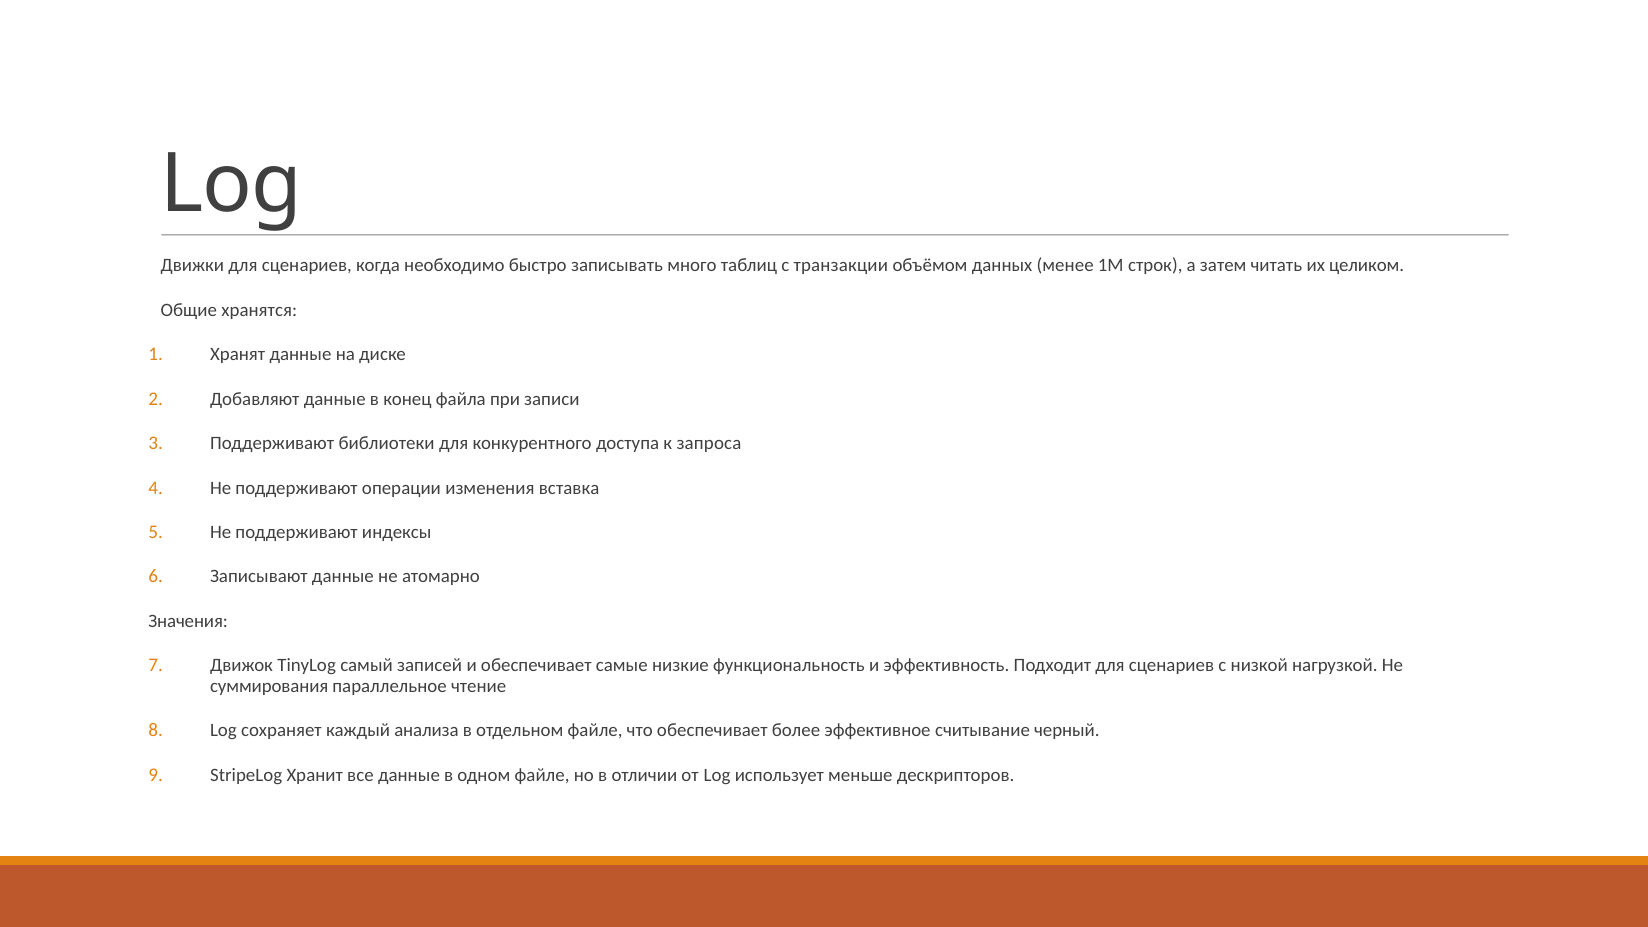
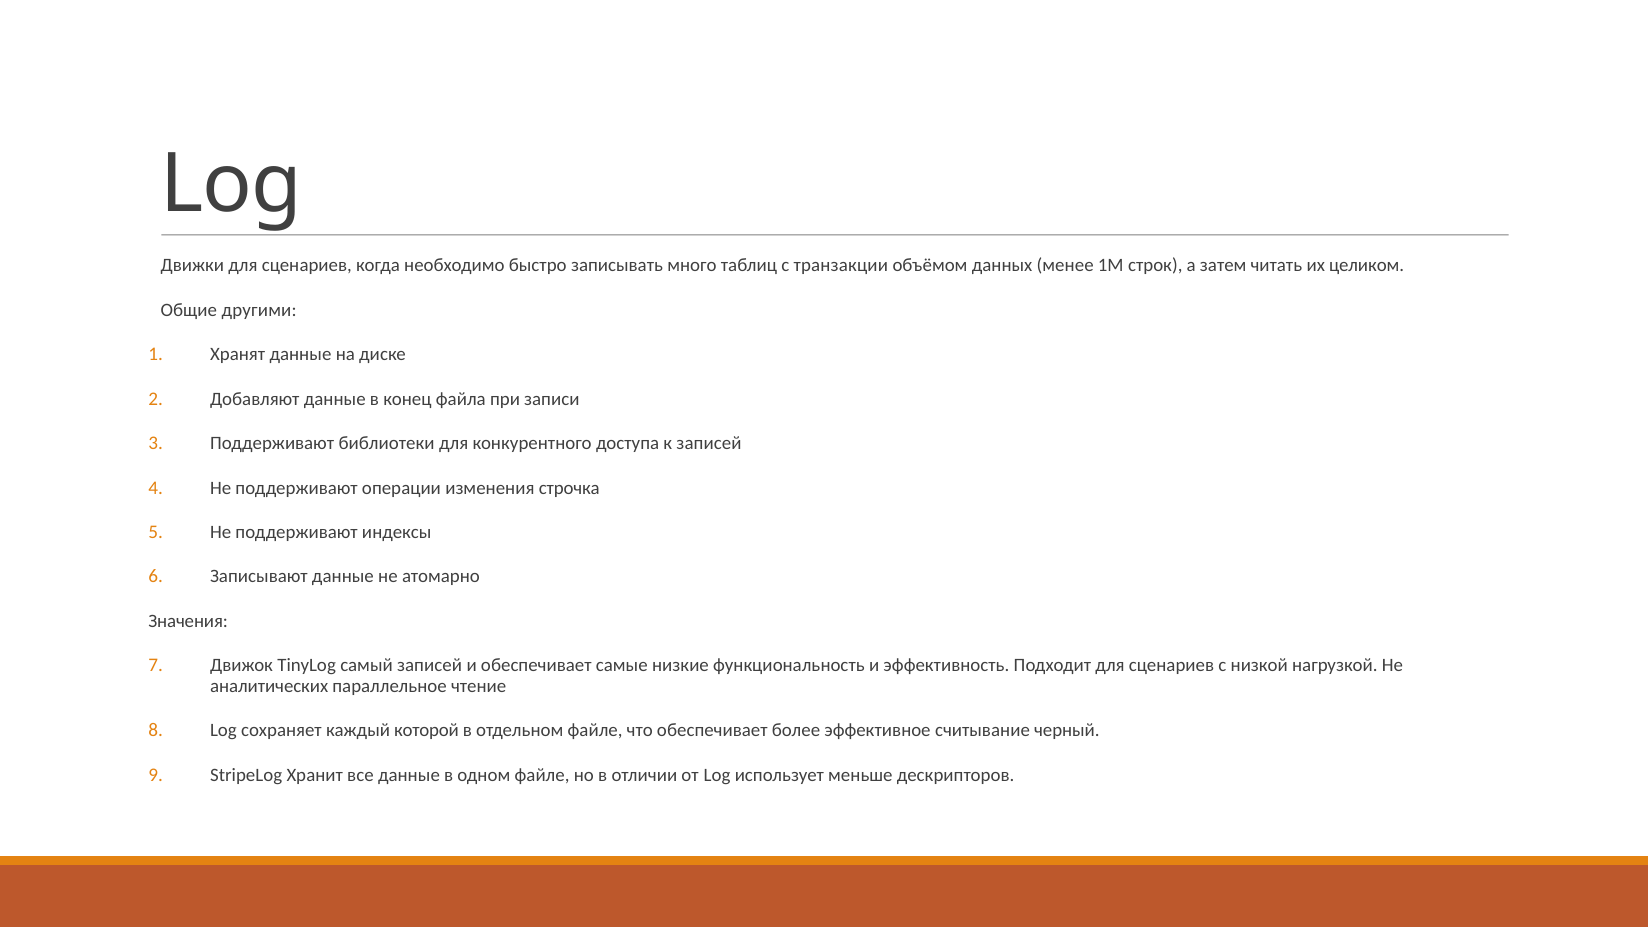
хранятся: хранятся -> другими
к запроса: запроса -> записей
вставка: вставка -> строчка
суммирования: суммирования -> аналитических
анализа: анализа -> которой
